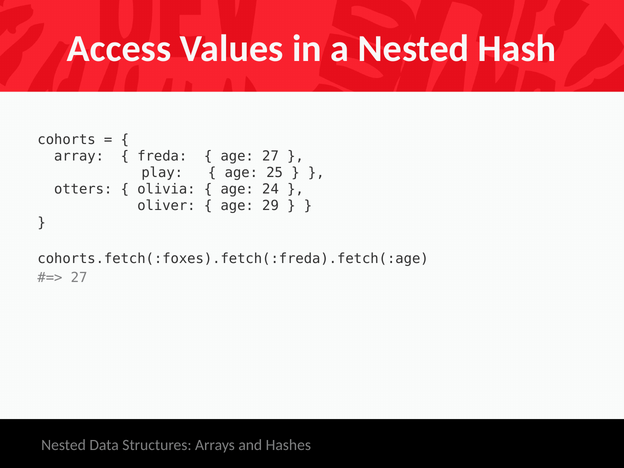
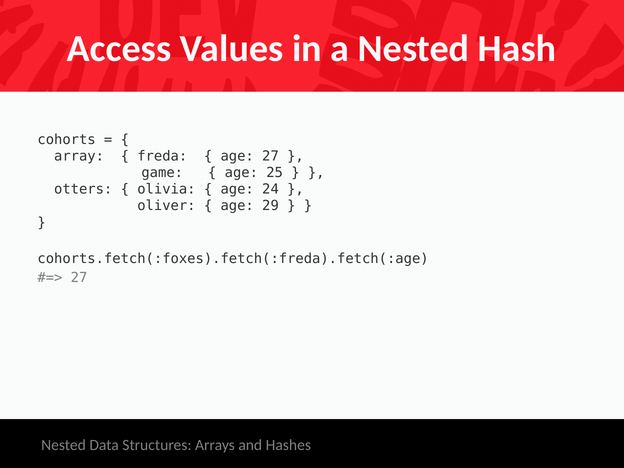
play: play -> game
